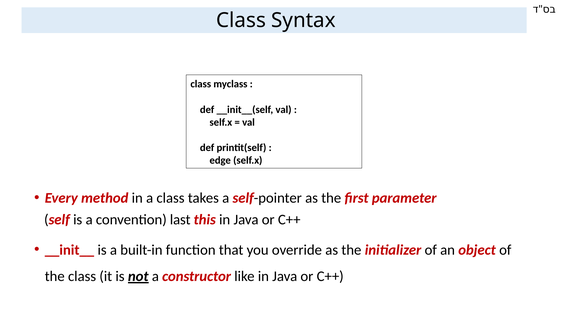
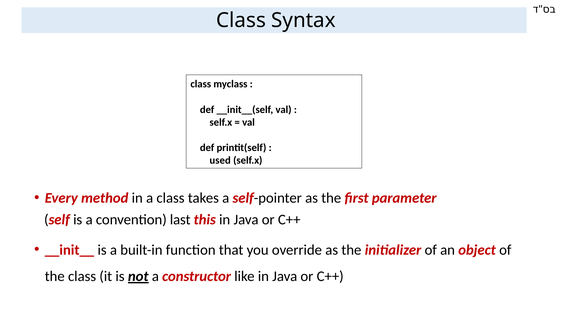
edge: edge -> used
